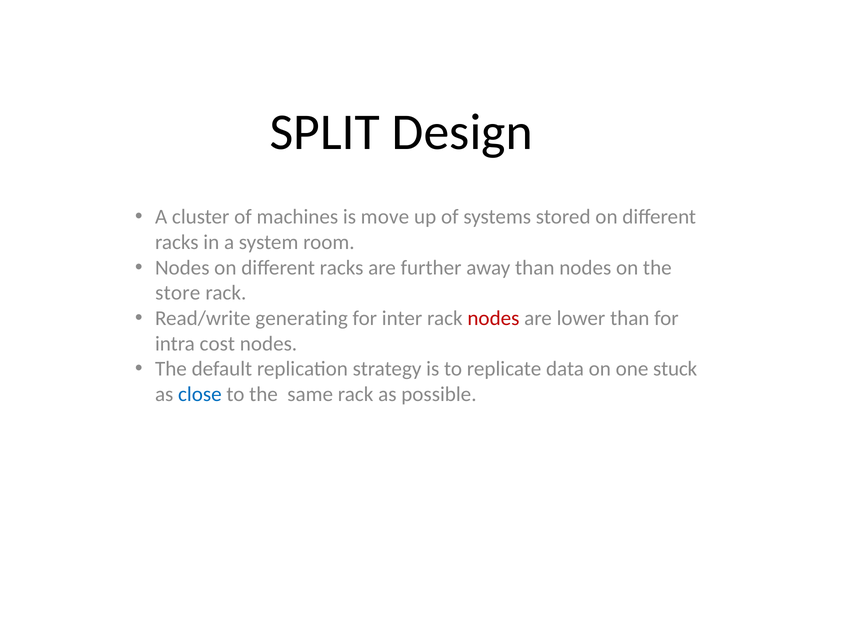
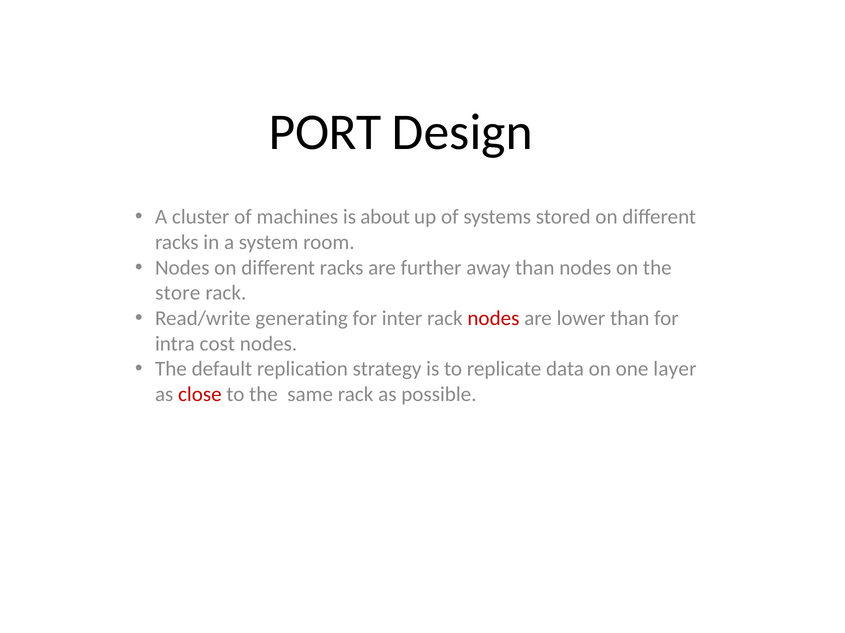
SPLIT: SPLIT -> PORT
move: move -> about
stuck: stuck -> layer
close colour: blue -> red
